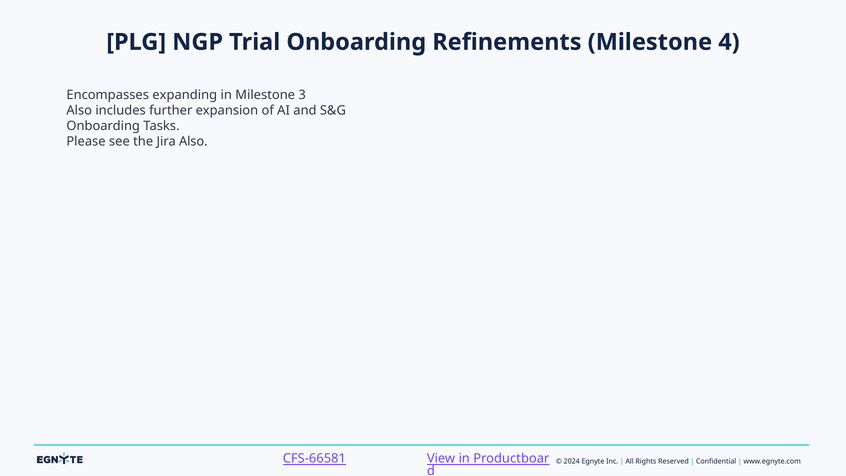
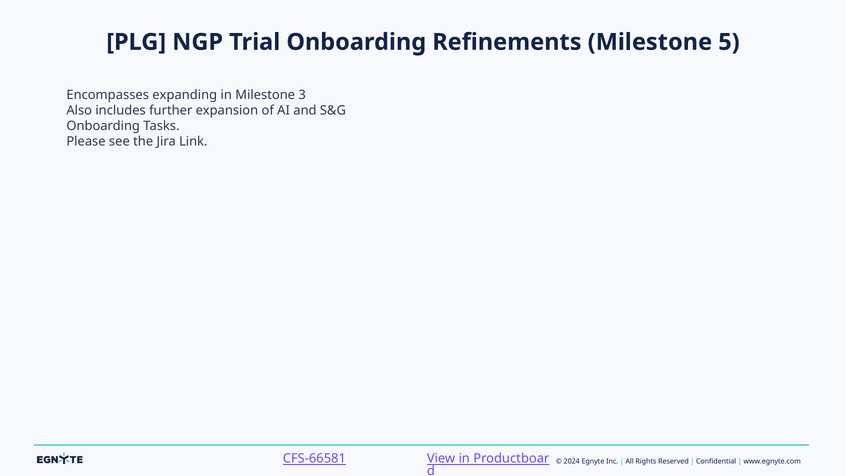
4: 4 -> 5
Jira Also: Also -> Link
